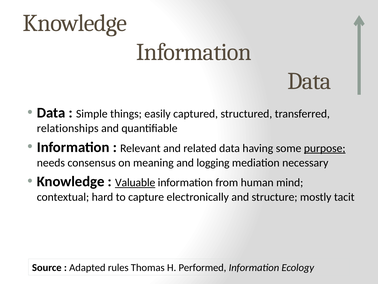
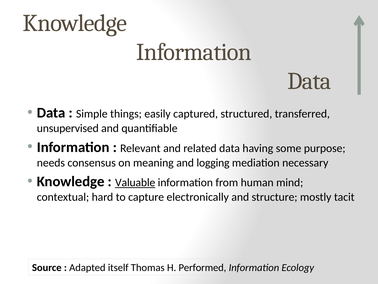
relationships: relationships -> unsupervised
purpose underline: present -> none
rules: rules -> itself
